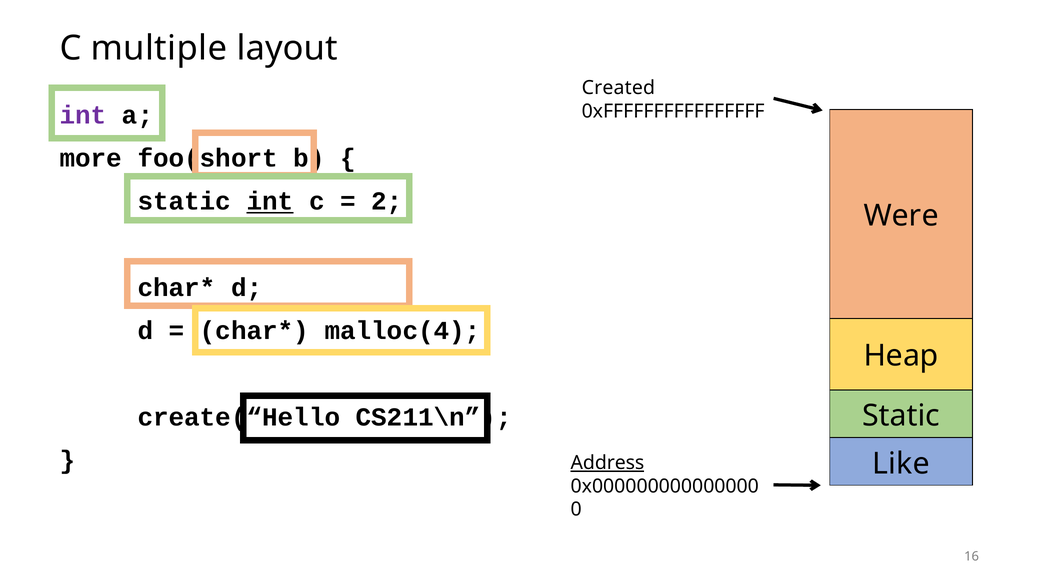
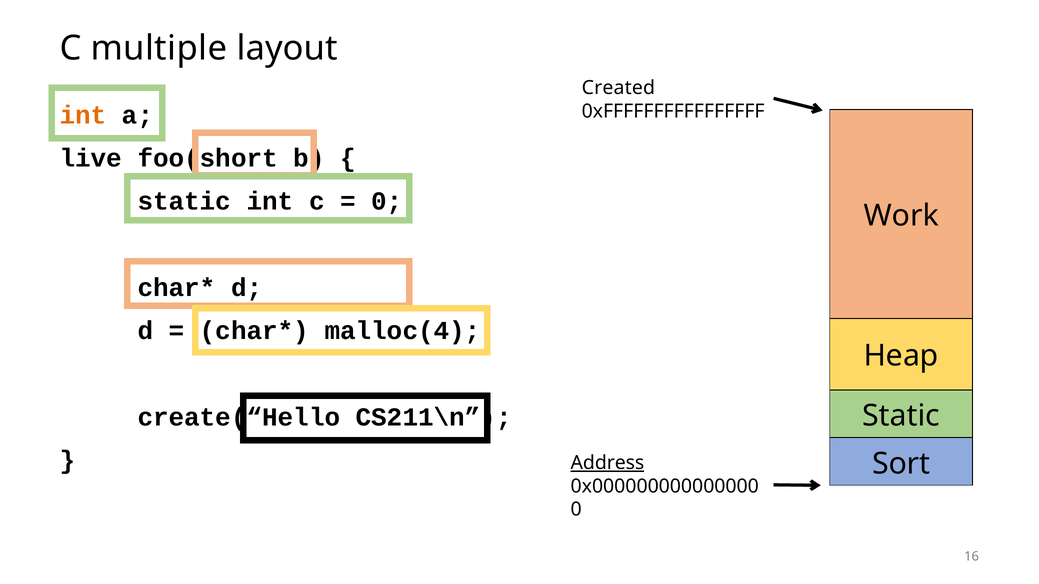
int at (83, 115) colour: purple -> orange
more: more -> live
int at (270, 202) underline: present -> none
2 at (387, 202): 2 -> 0
Were: Were -> Work
Like: Like -> Sort
